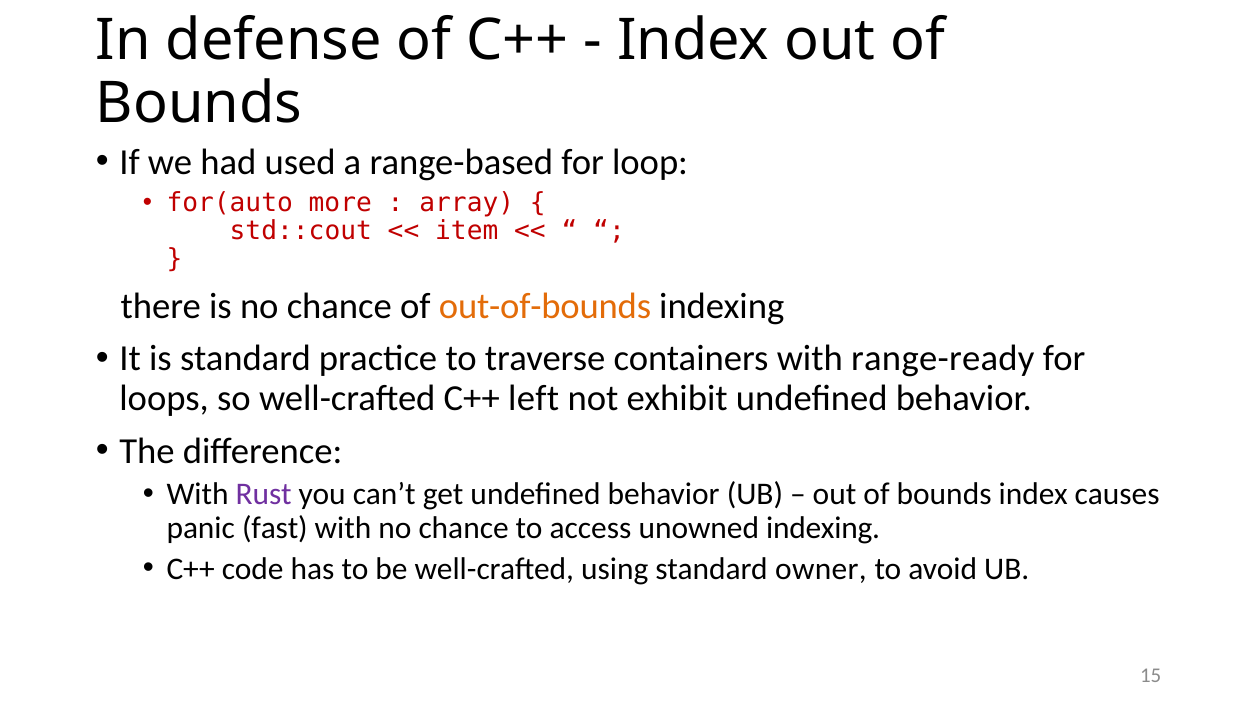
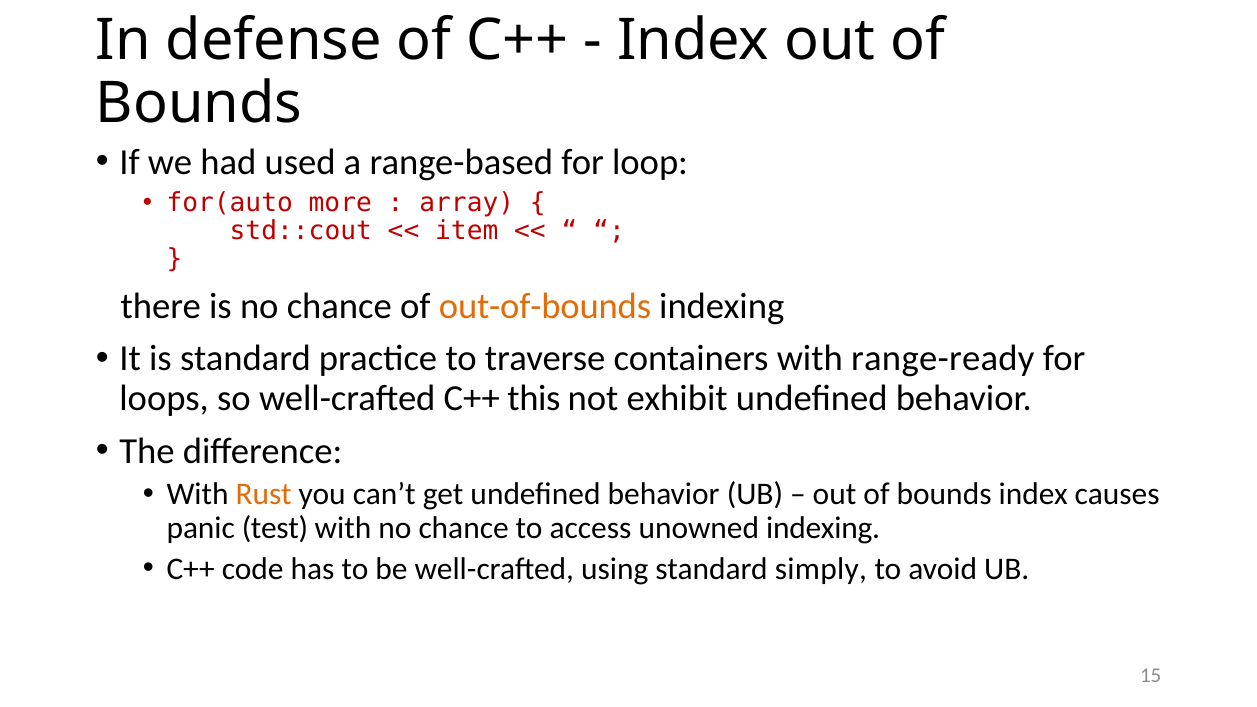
left: left -> this
Rust colour: purple -> orange
fast: fast -> test
owner: owner -> simply
